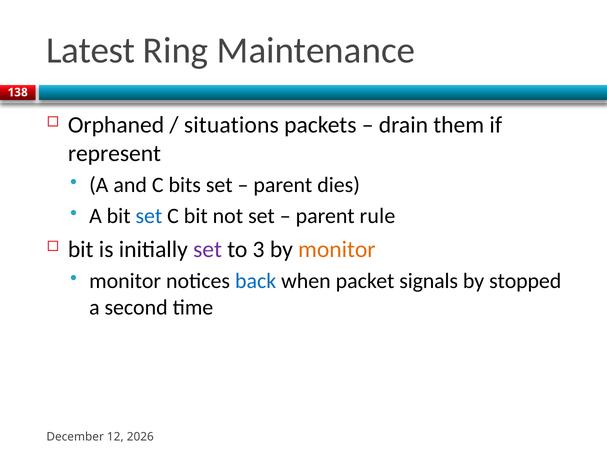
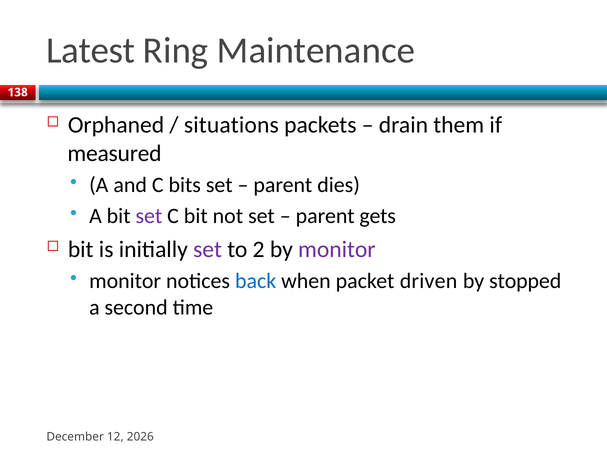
represent: represent -> measured
set at (149, 216) colour: blue -> purple
rule: rule -> gets
3: 3 -> 2
monitor at (337, 249) colour: orange -> purple
signals: signals -> driven
